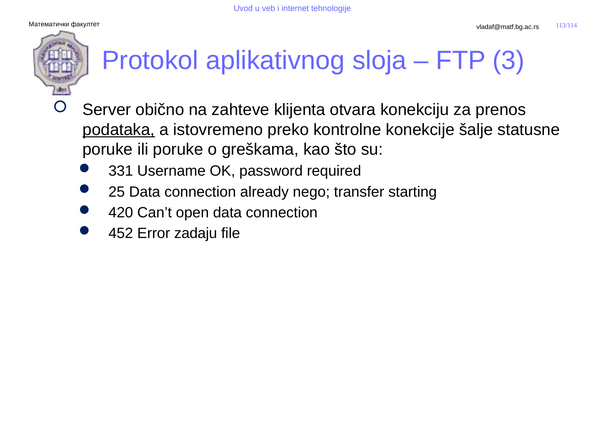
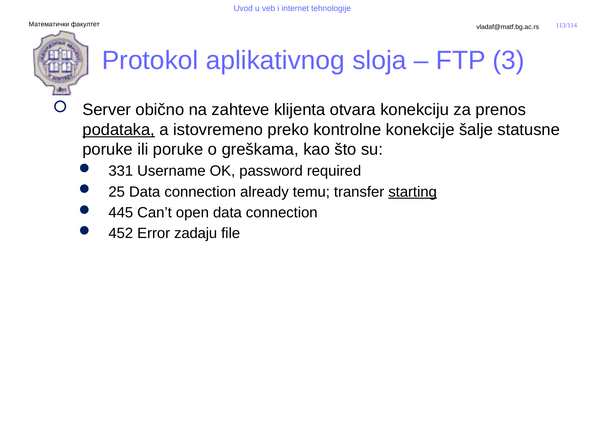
nego: nego -> temu
starting underline: none -> present
420: 420 -> 445
